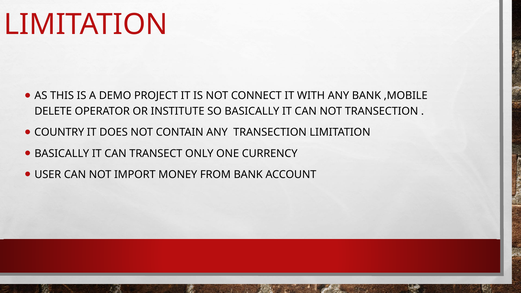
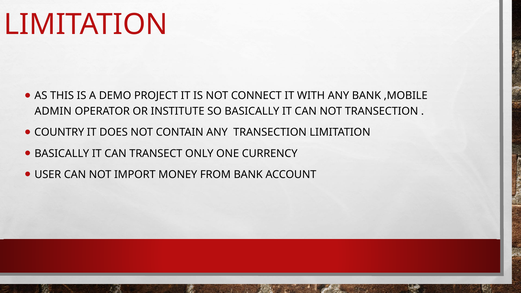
DELETE: DELETE -> ADMIN
